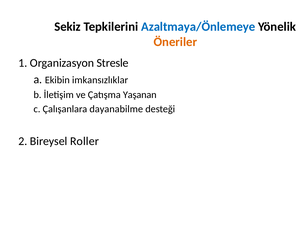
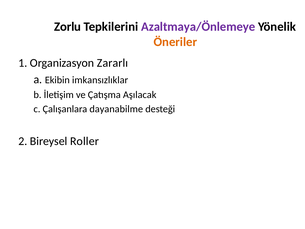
Sekiz: Sekiz -> Zorlu
Azaltmaya/Önlemeye colour: blue -> purple
Stresle: Stresle -> Zararlı
Yaşanan: Yaşanan -> Aşılacak
